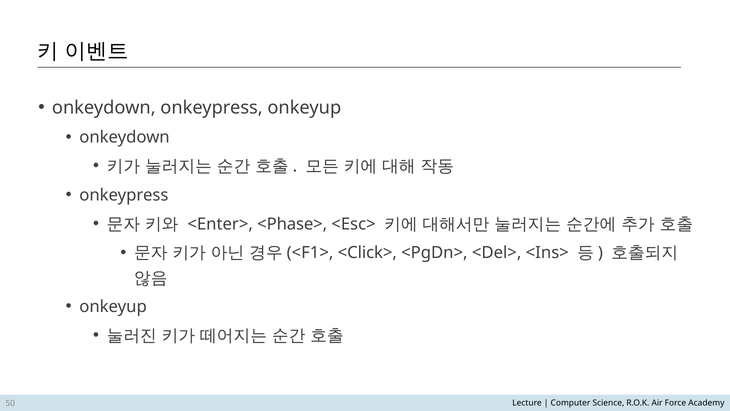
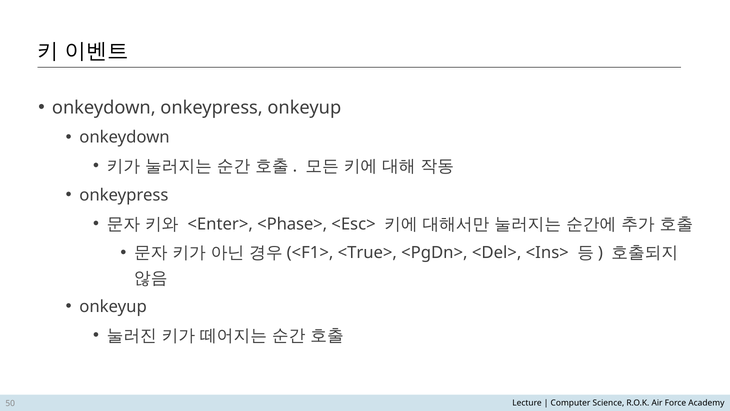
<Click>: <Click> -> <True>
